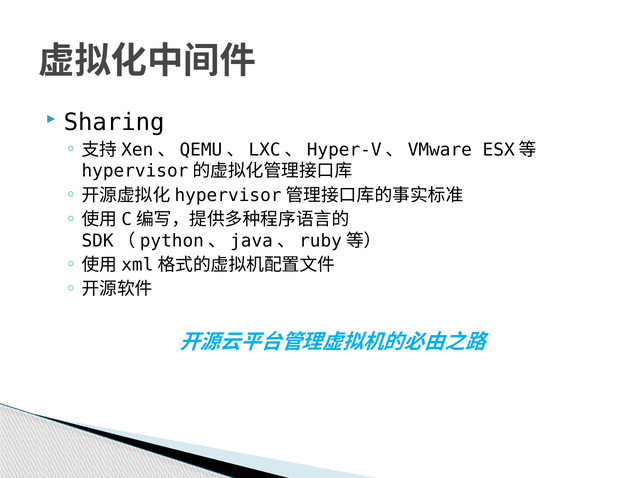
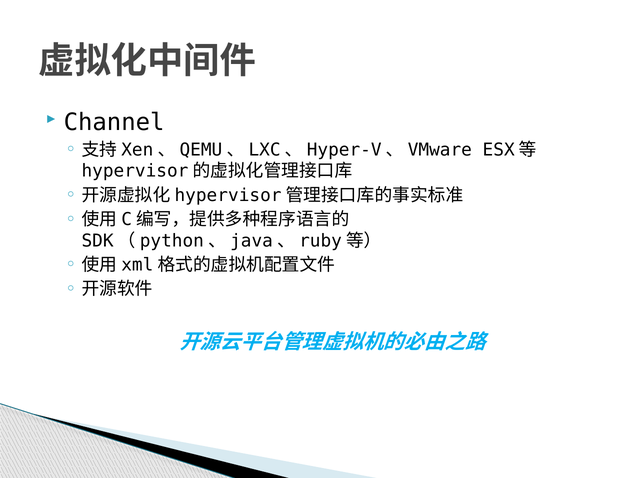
Sharing: Sharing -> Channel
